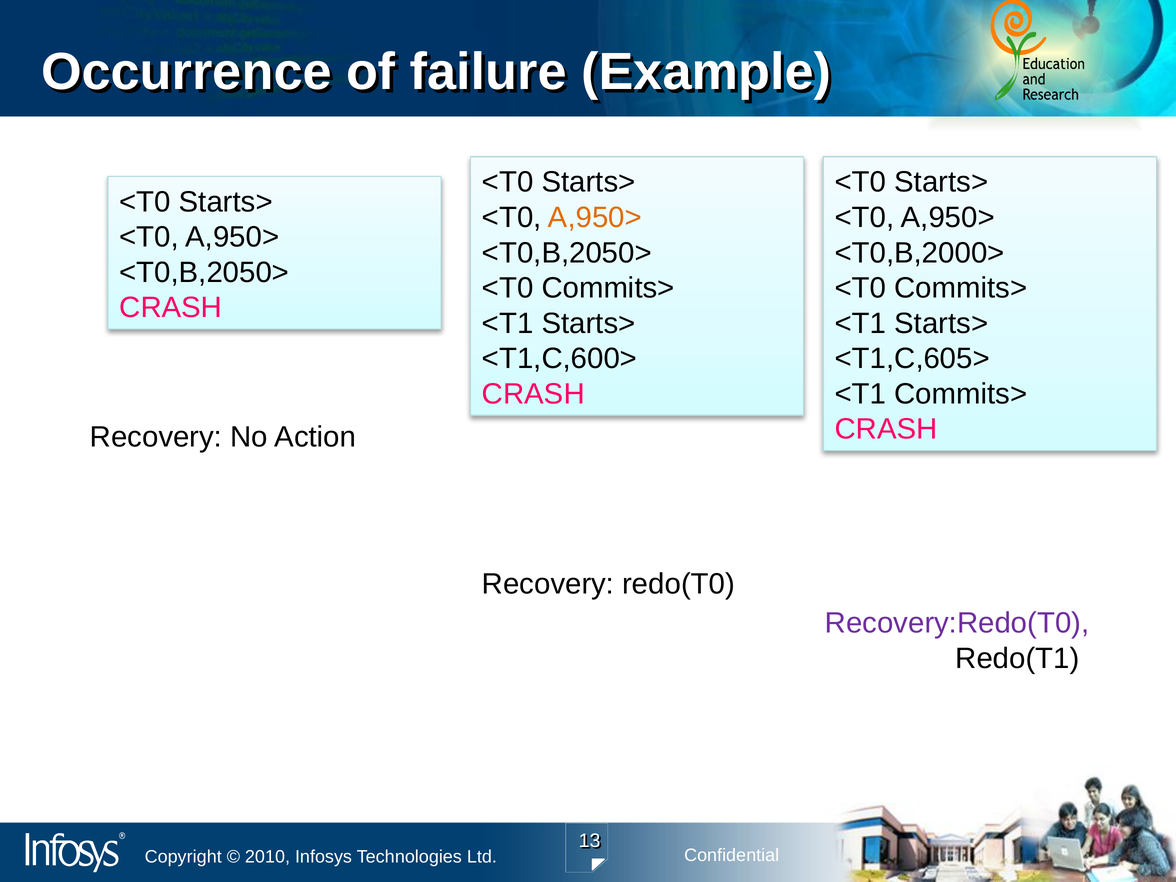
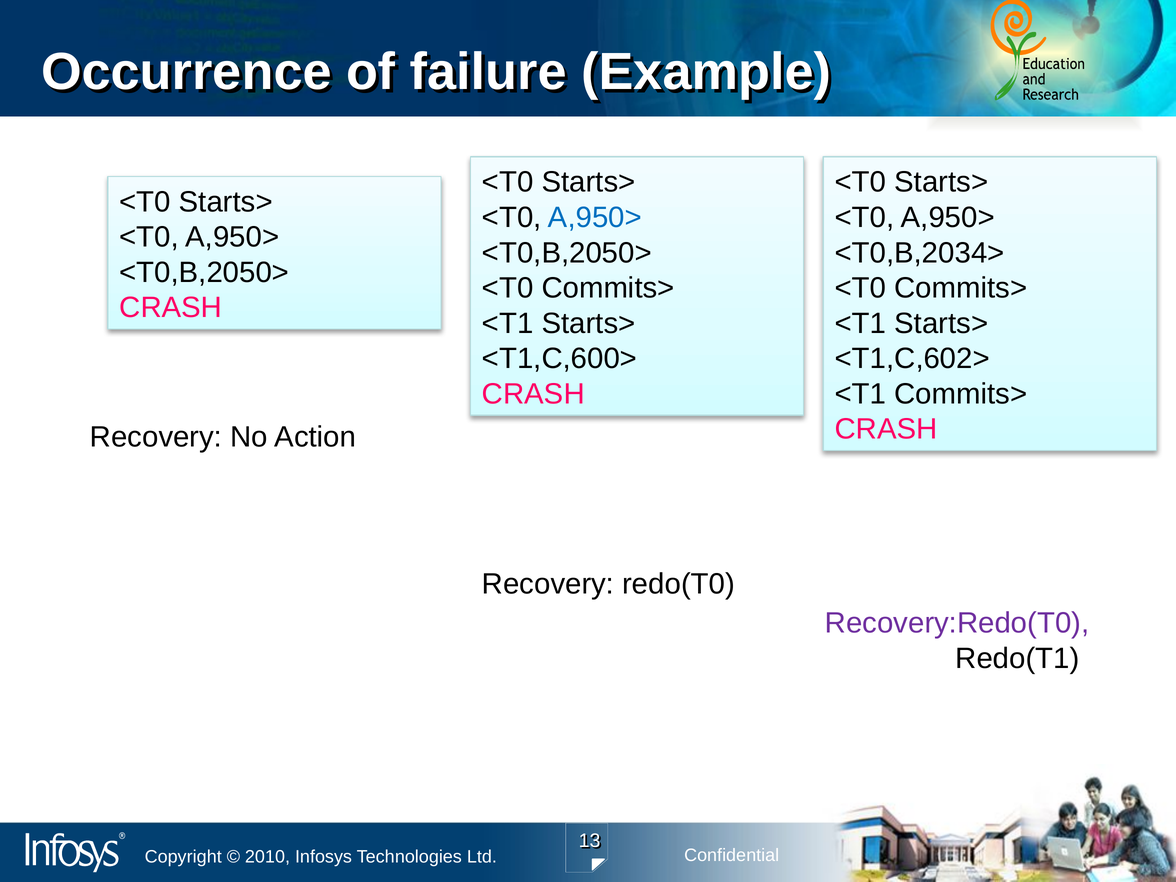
A,950> at (595, 218) colour: orange -> blue
<T0,B,2000>: <T0,B,2000> -> <T0,B,2034>
<T1,C,605>: <T1,C,605> -> <T1,C,602>
